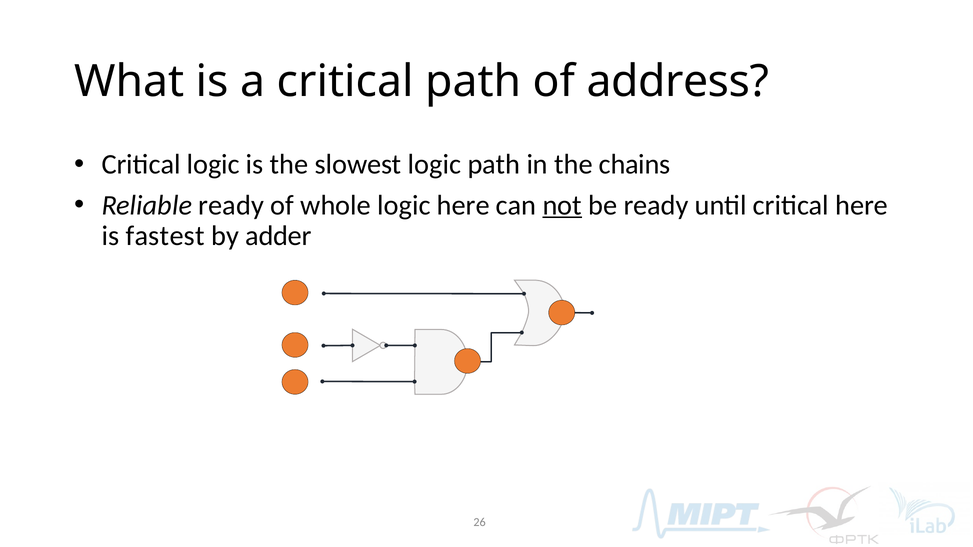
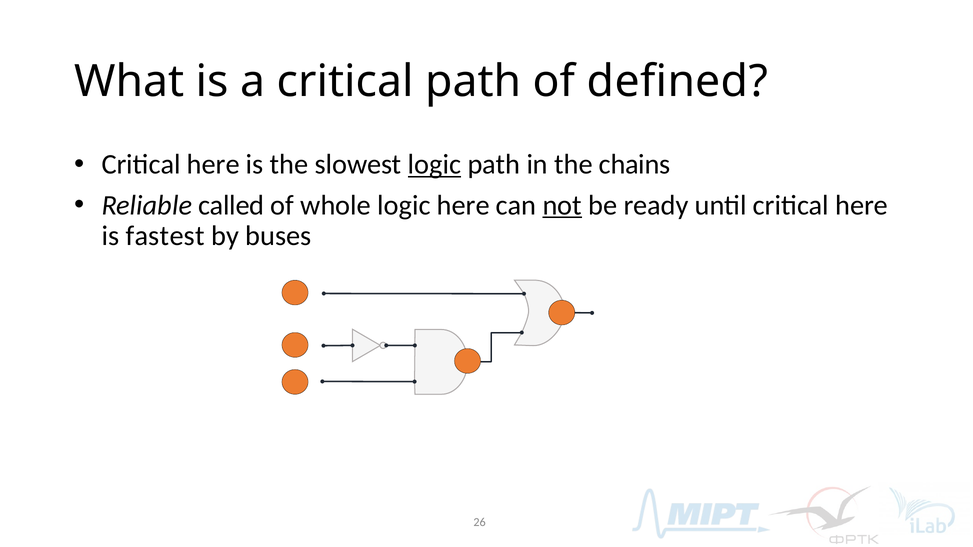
address: address -> defined
logic at (213, 165): logic -> here
logic at (435, 165) underline: none -> present
Reliable ready: ready -> called
adder: adder -> buses
